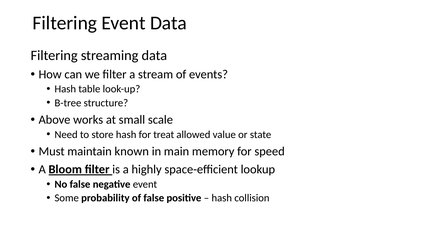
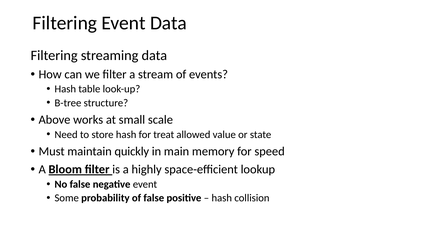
known: known -> quickly
